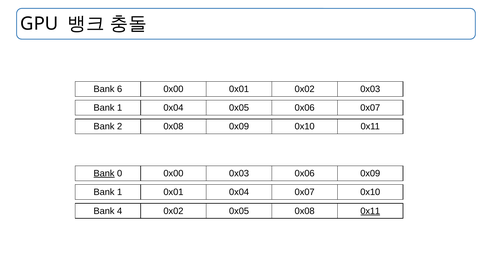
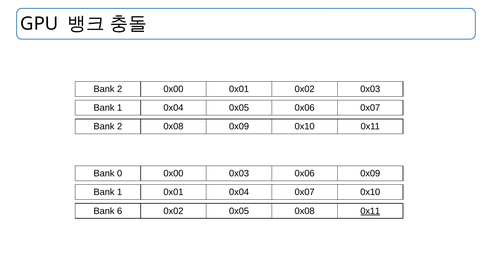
6 at (120, 89): 6 -> 2
Bank at (104, 173) underline: present -> none
4: 4 -> 6
